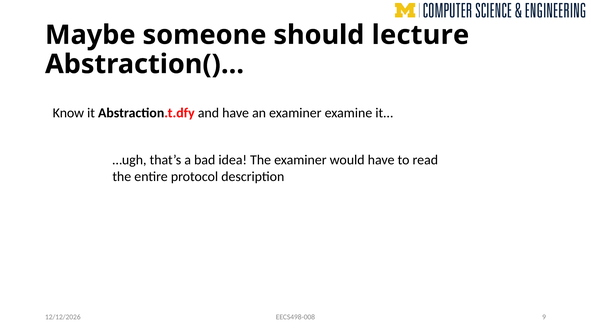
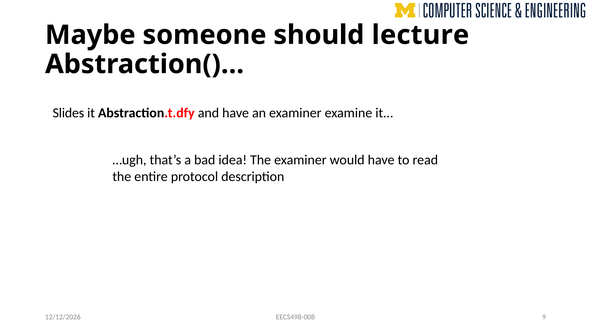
Know: Know -> Slides
